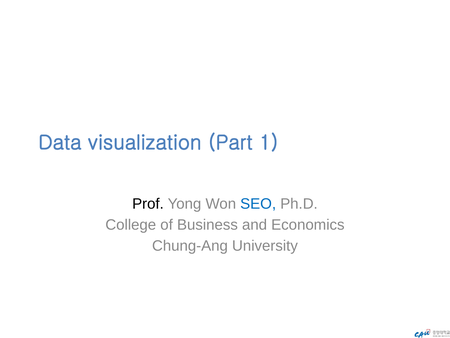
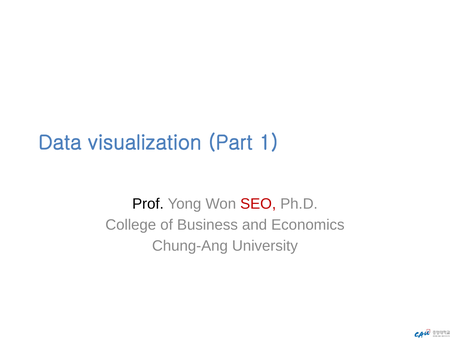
SEO colour: blue -> red
